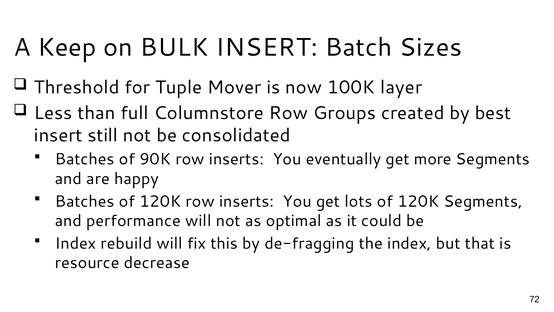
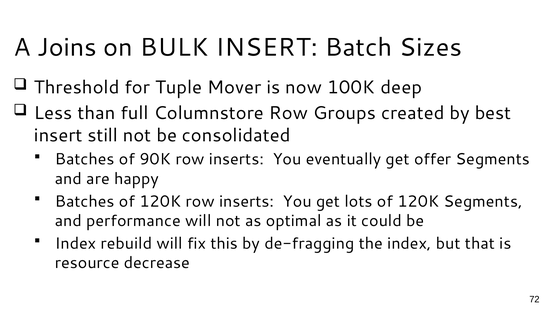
Keep: Keep -> Joins
layer: layer -> deep
more: more -> offer
